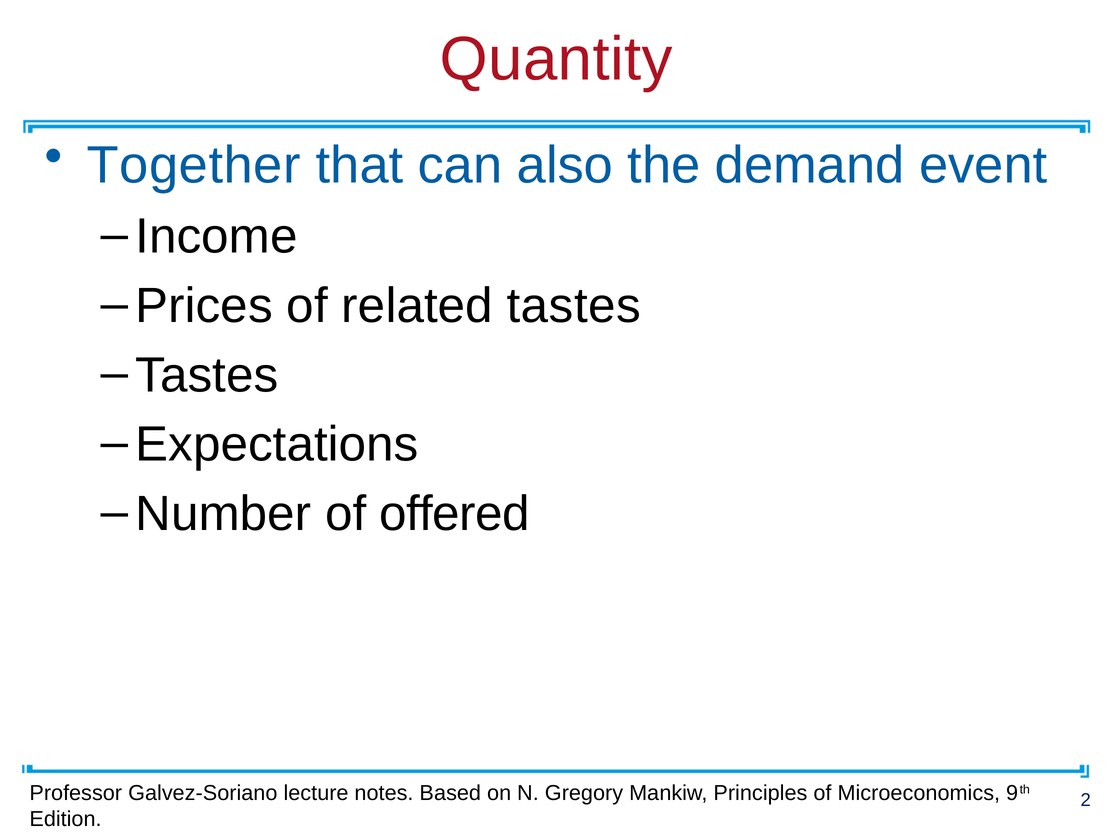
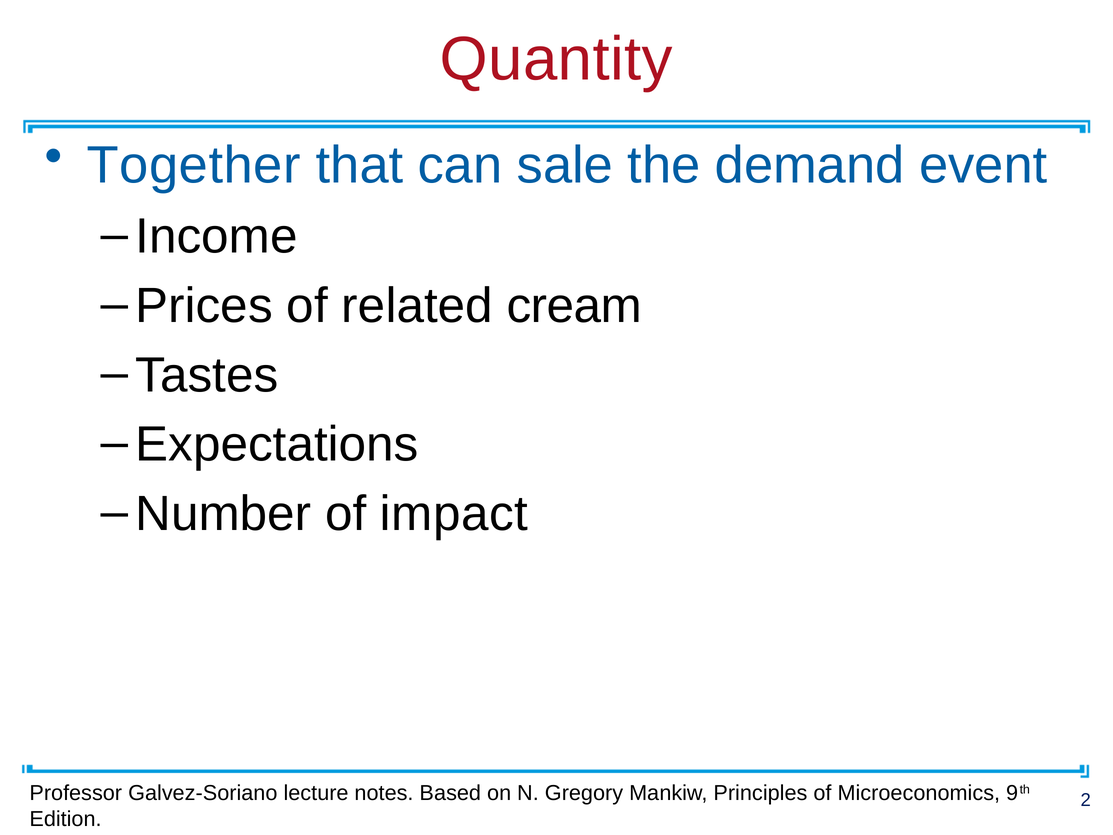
also: also -> sale
related tastes: tastes -> cream
offered: offered -> impact
